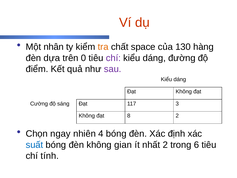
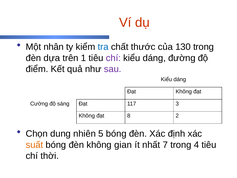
tra colour: orange -> blue
space: space -> thước
130 hàng: hàng -> trong
0: 0 -> 1
ngay: ngay -> dung
4: 4 -> 5
suất colour: blue -> orange
nhất 2: 2 -> 7
6: 6 -> 4
tính: tính -> thời
